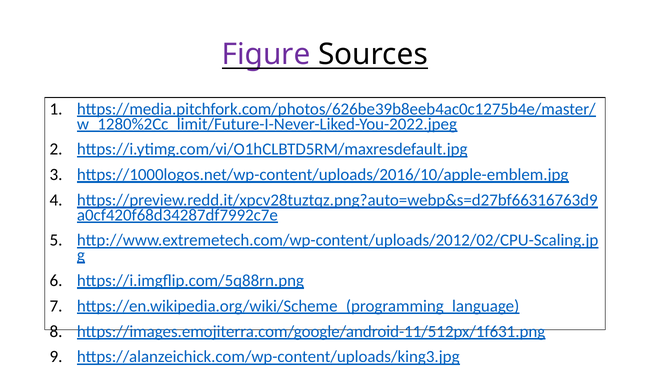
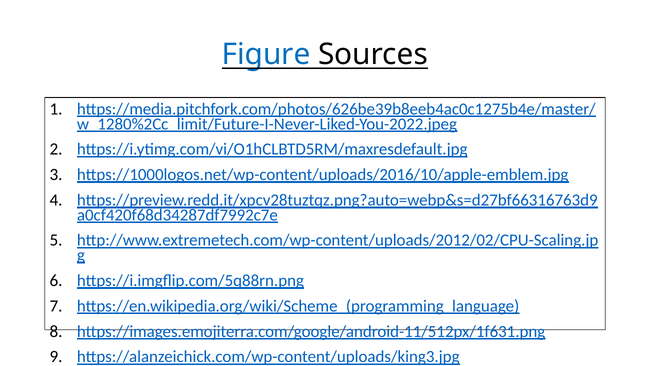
Figure colour: purple -> blue
